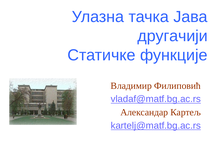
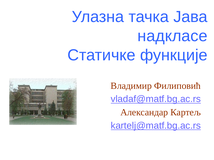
другачији: другачији -> надкласе
